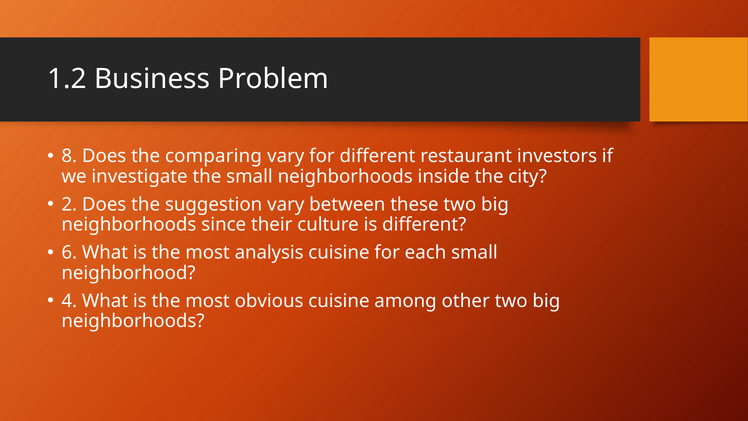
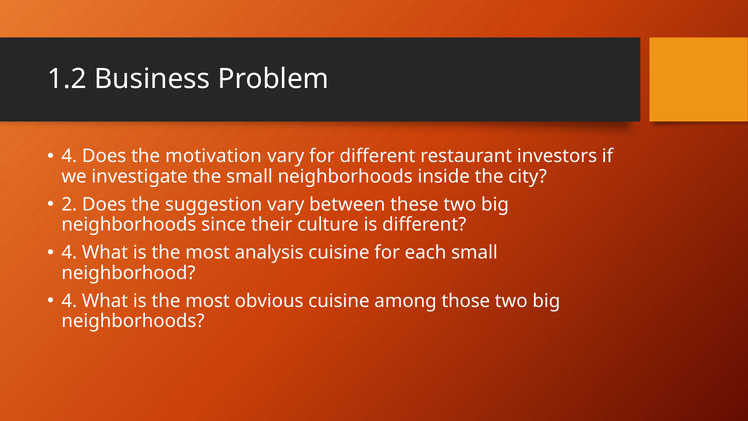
8 at (69, 156): 8 -> 4
comparing: comparing -> motivation
6 at (69, 253): 6 -> 4
other: other -> those
